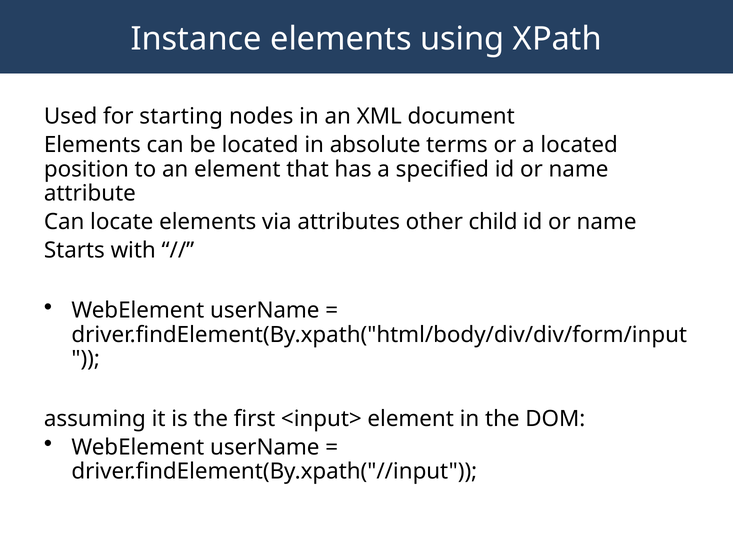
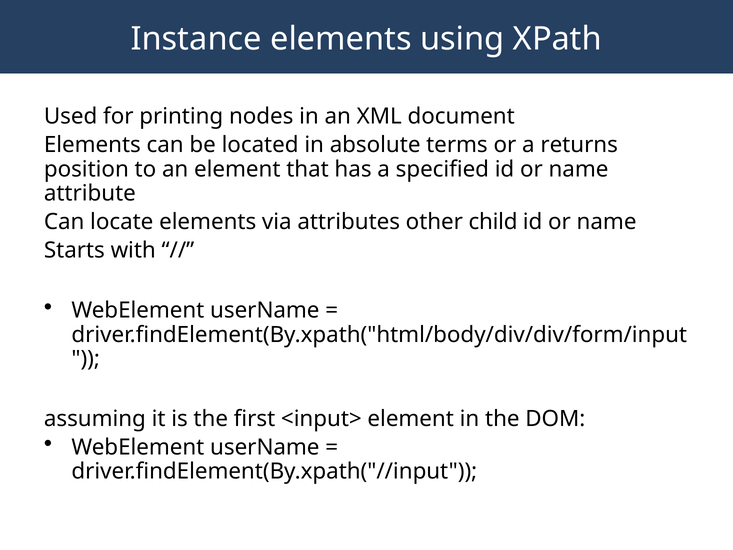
starting: starting -> printing
a located: located -> returns
